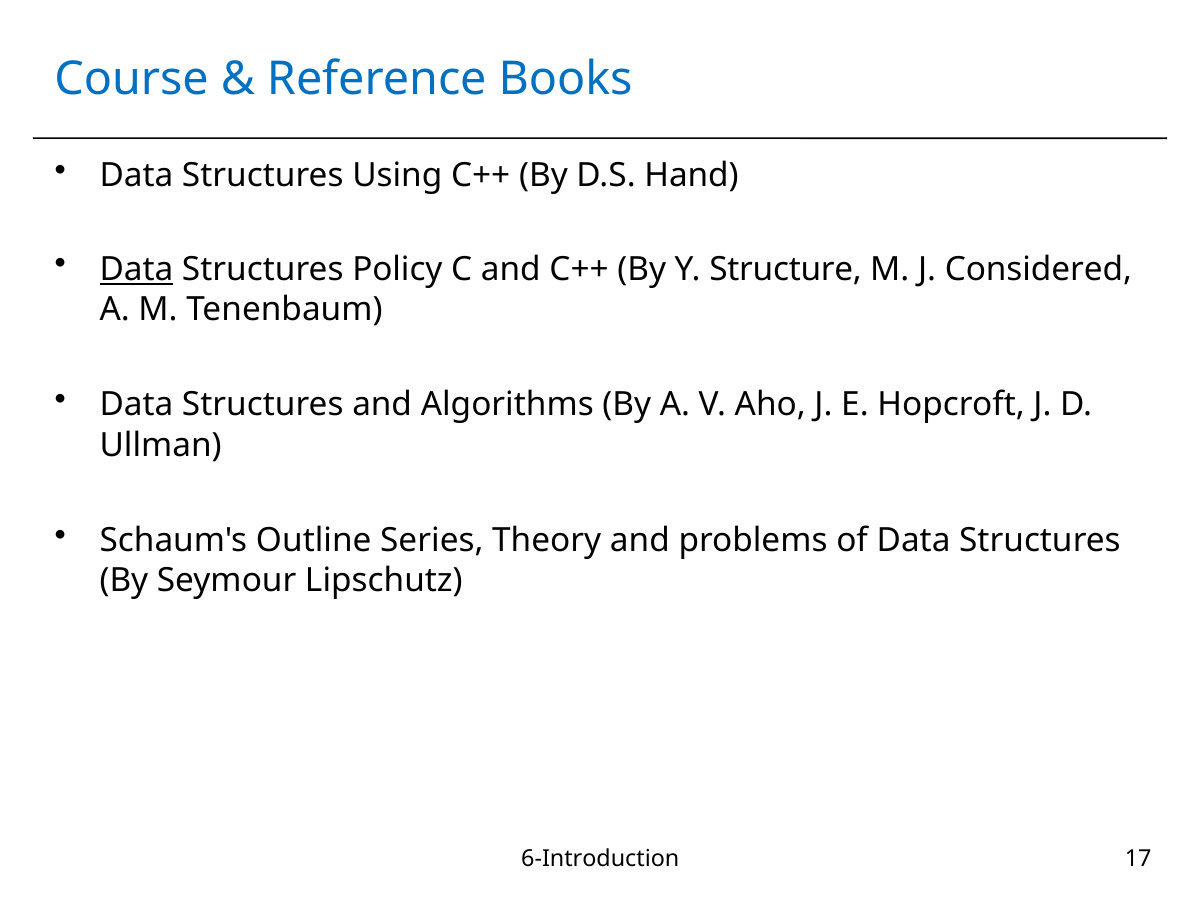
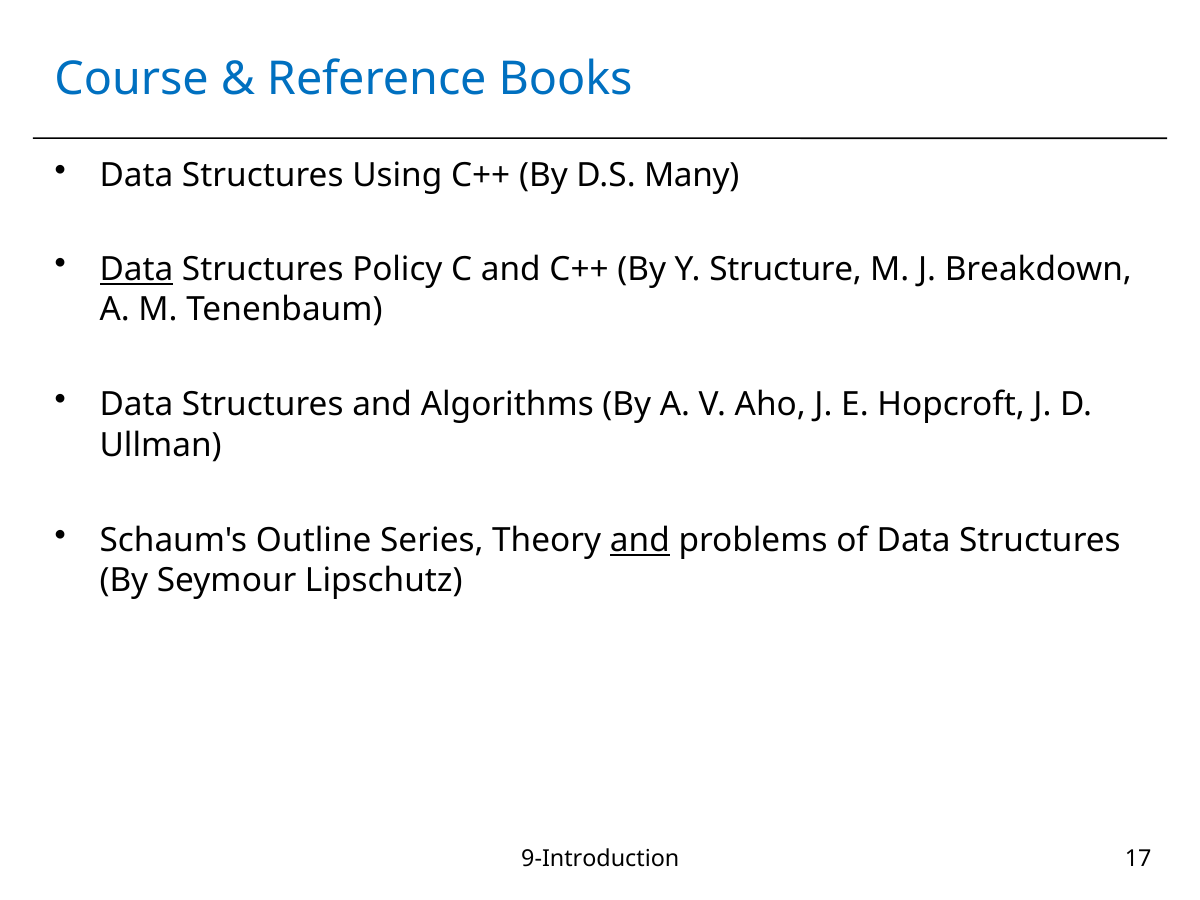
Hand: Hand -> Many
Considered: Considered -> Breakdown
and at (640, 541) underline: none -> present
6-Introduction: 6-Introduction -> 9-Introduction
